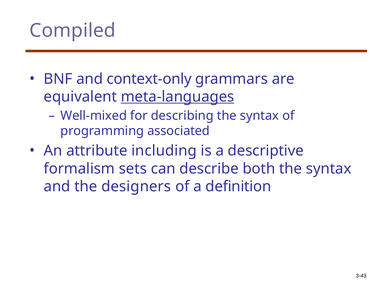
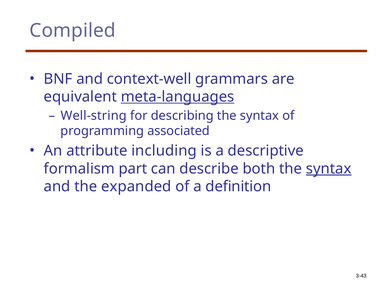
context-only: context-only -> context-well
Well-mixed: Well-mixed -> Well-string
sets: sets -> part
syntax at (329, 169) underline: none -> present
designers: designers -> expanded
